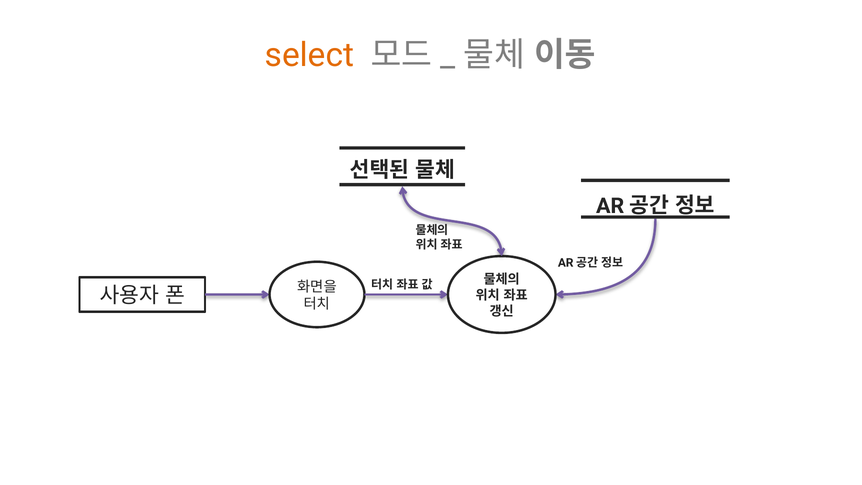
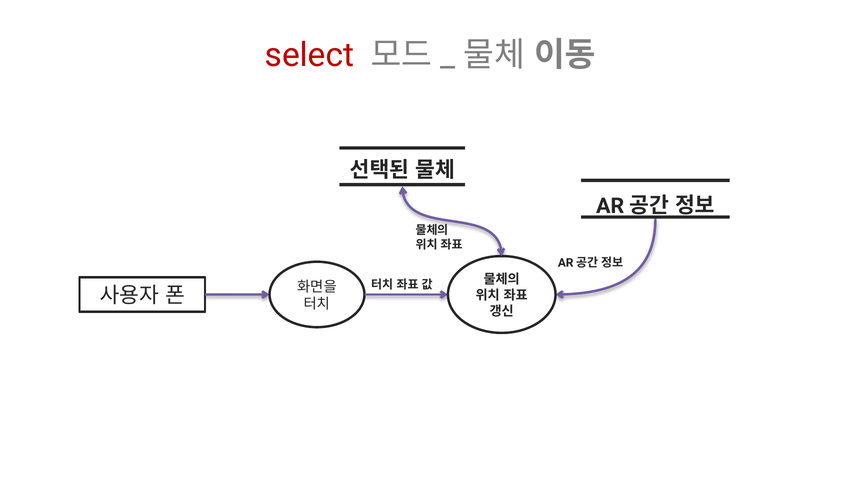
select colour: orange -> red
